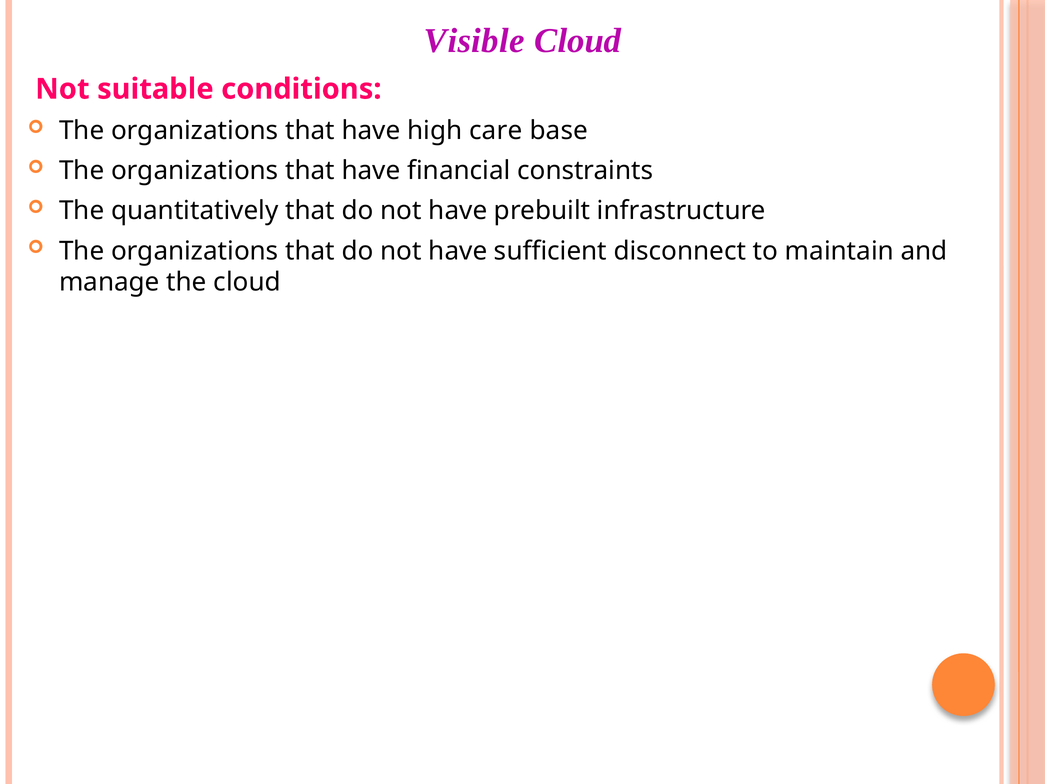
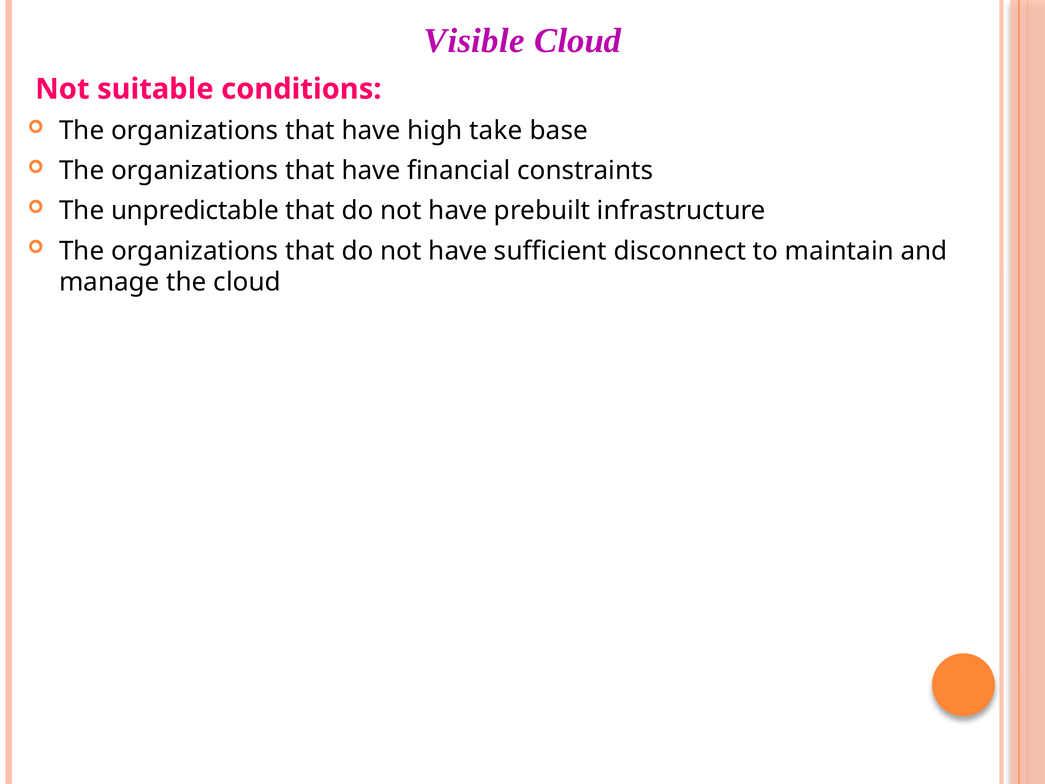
care: care -> take
quantitatively: quantitatively -> unpredictable
